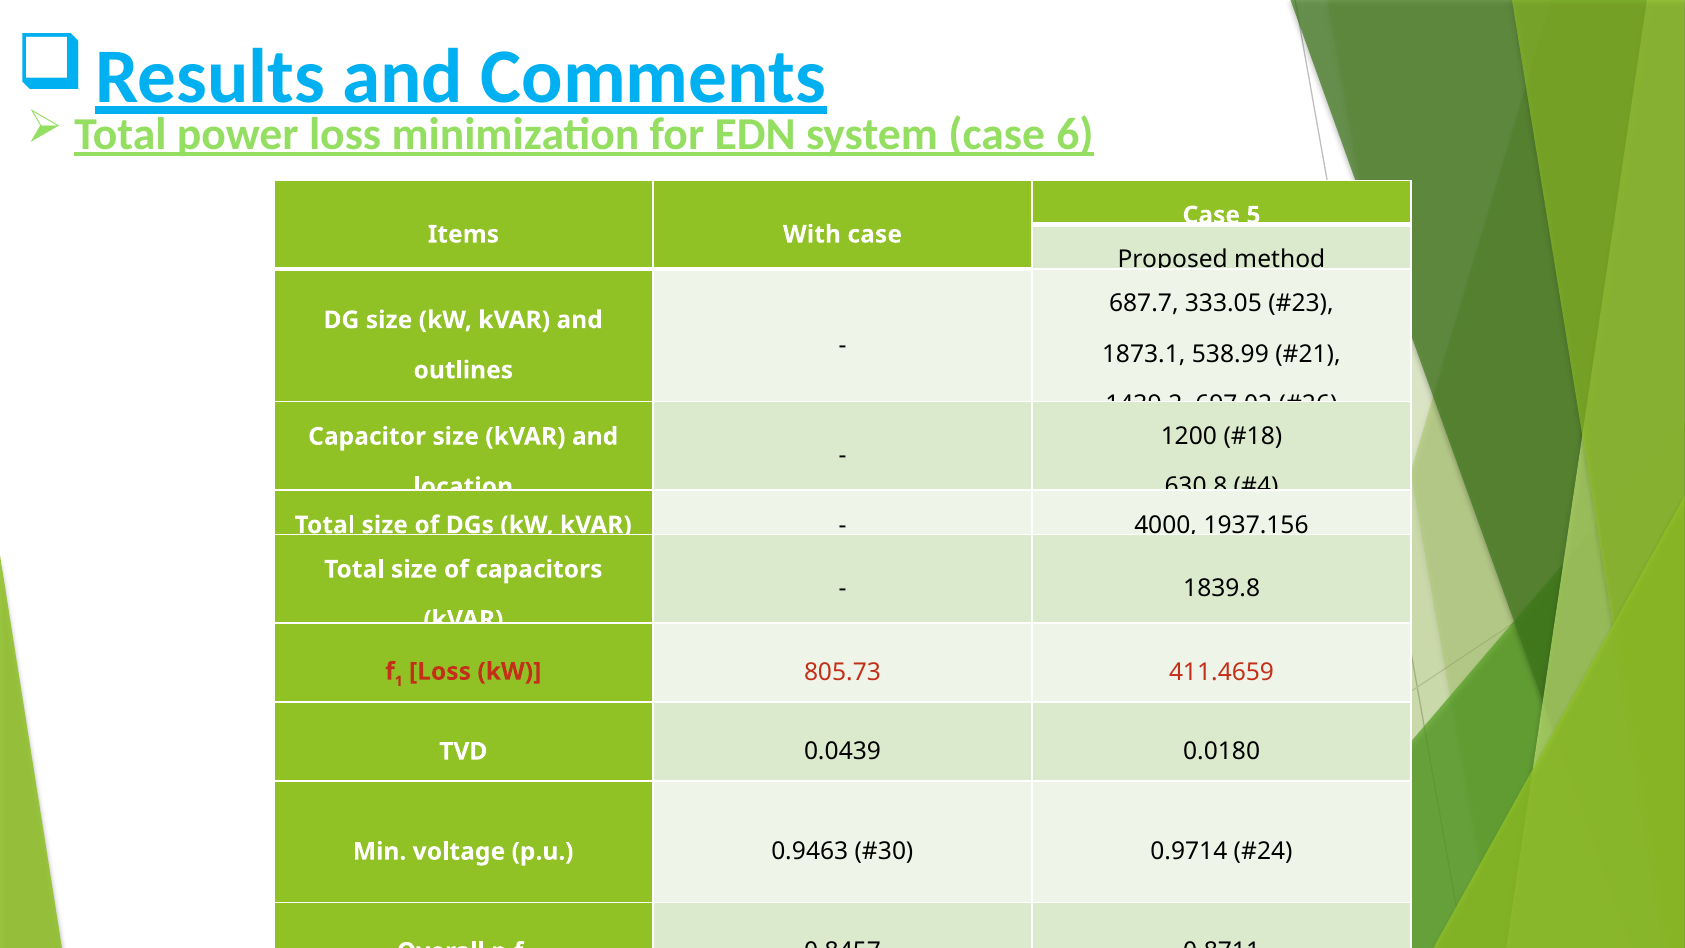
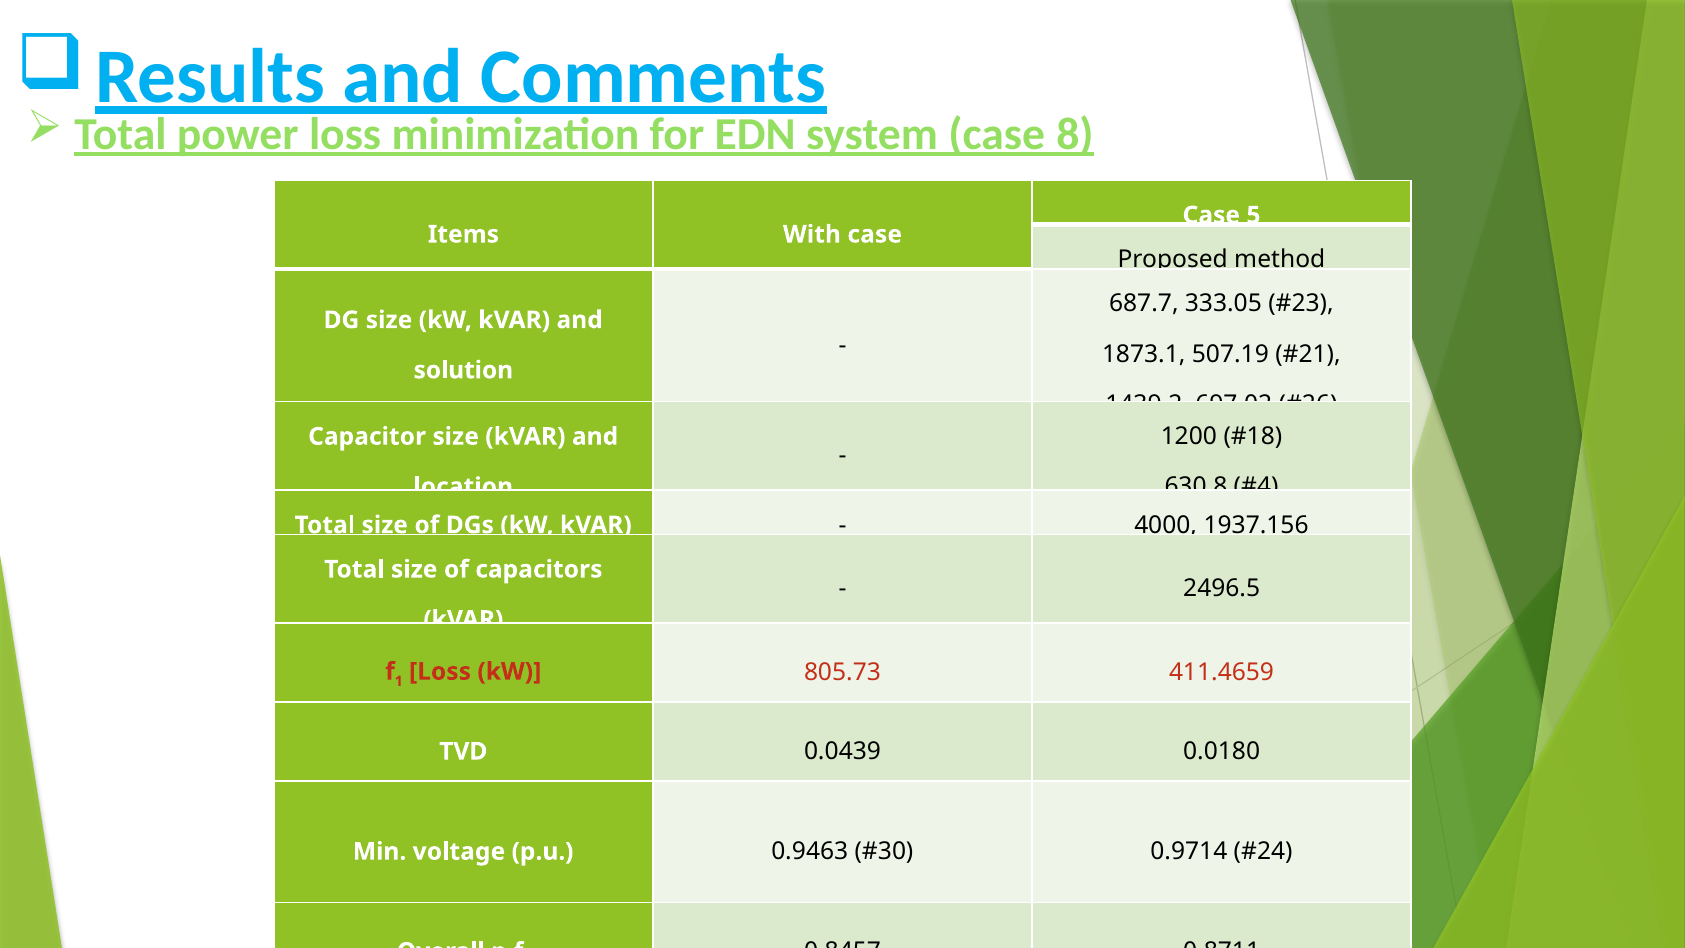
6: 6 -> 8
538.99: 538.99 -> 507.19
outlines: outlines -> solution
1839.8: 1839.8 -> 2496.5
